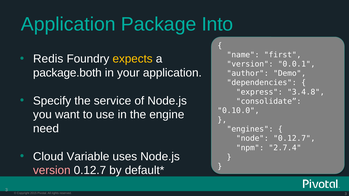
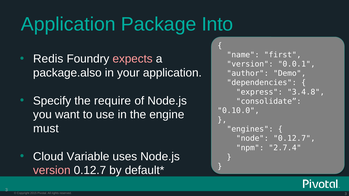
expects colour: yellow -> pink
package.both: package.both -> package.also
service: service -> require
need: need -> must
